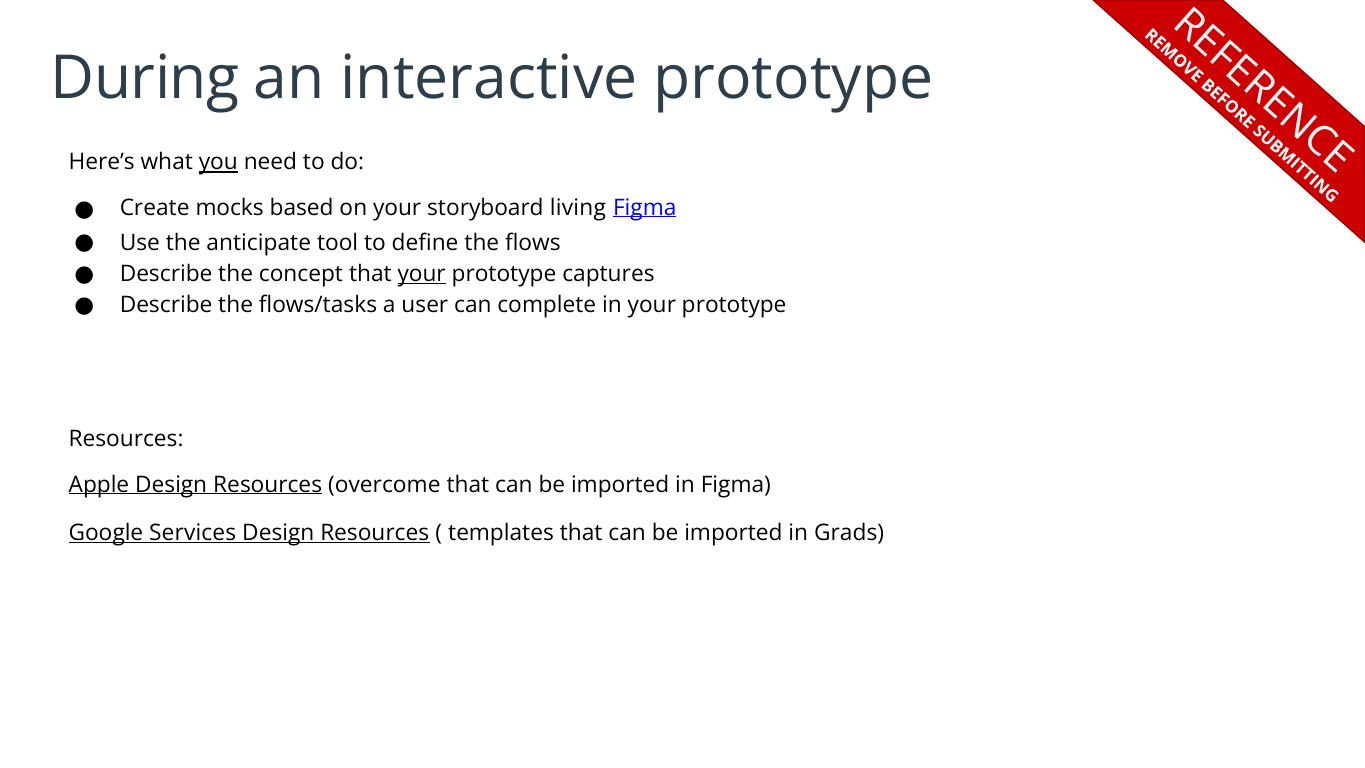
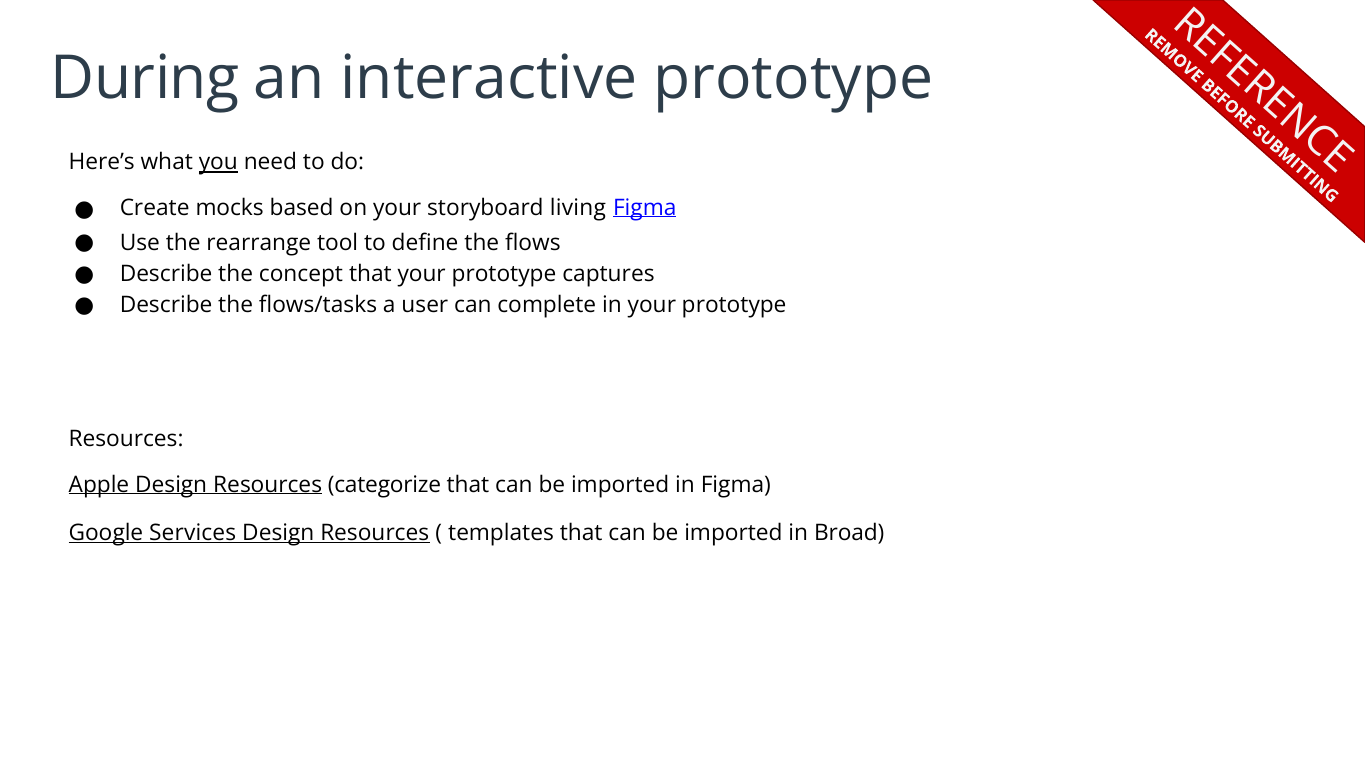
anticipate: anticipate -> rearrange
your at (422, 274) underline: present -> none
overcome: overcome -> categorize
Grads: Grads -> Broad
